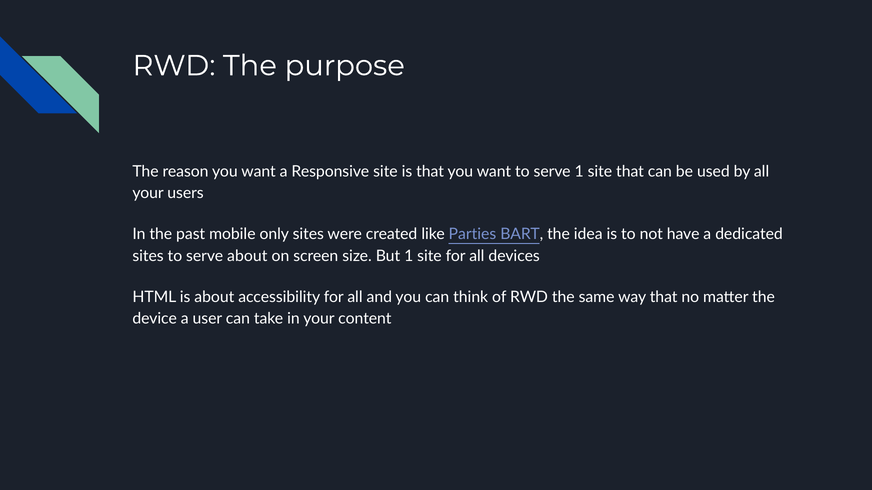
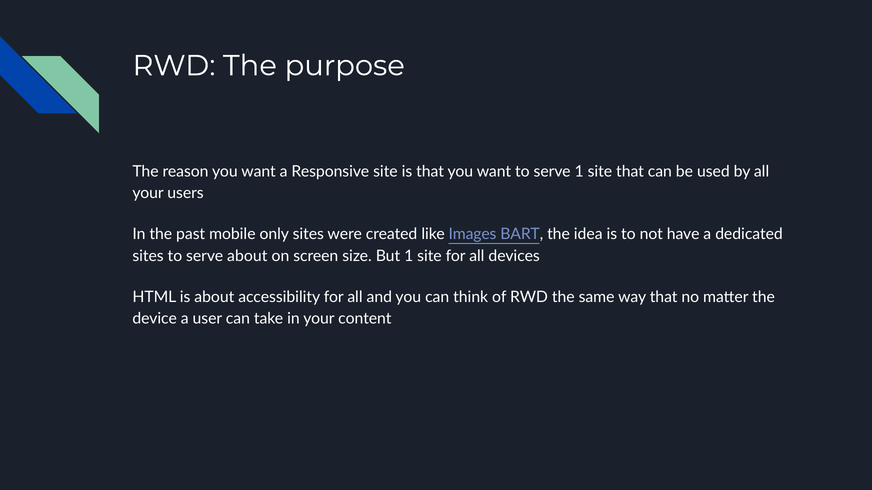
Parties: Parties -> Images
